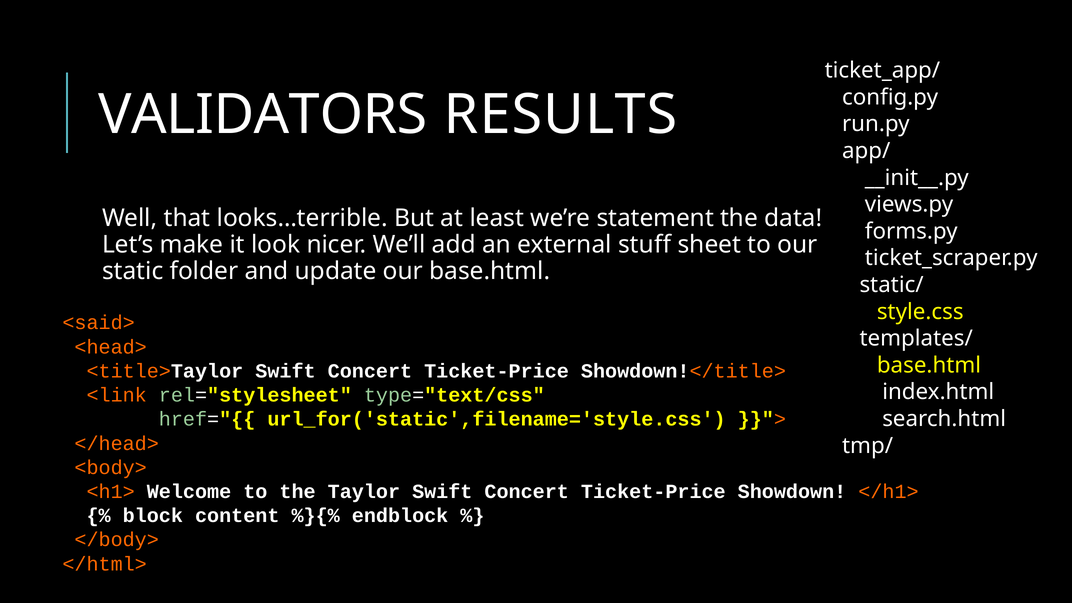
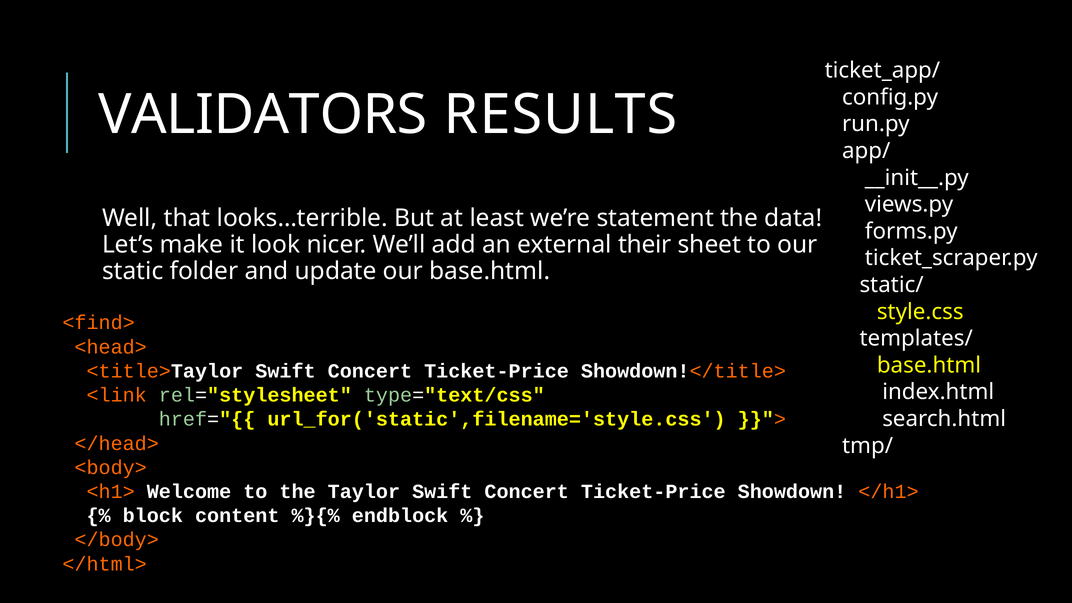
stuff: stuff -> their
<said>: <said> -> <find>
